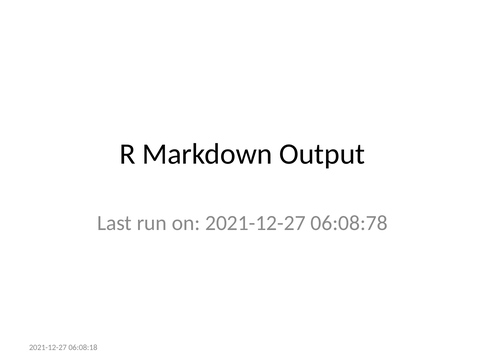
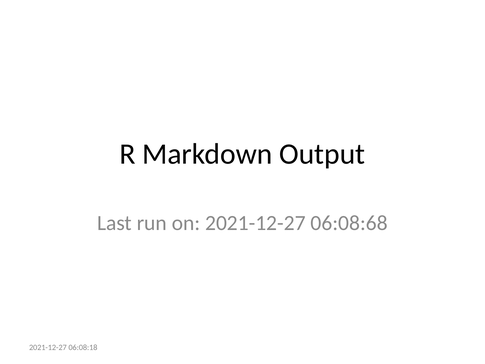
06:08:78: 06:08:78 -> 06:08:68
